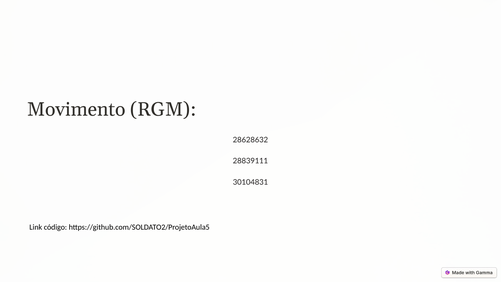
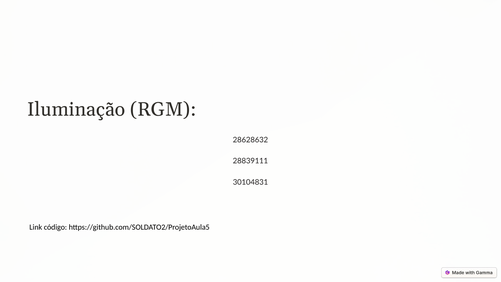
Movimento: Movimento -> Iluminação
